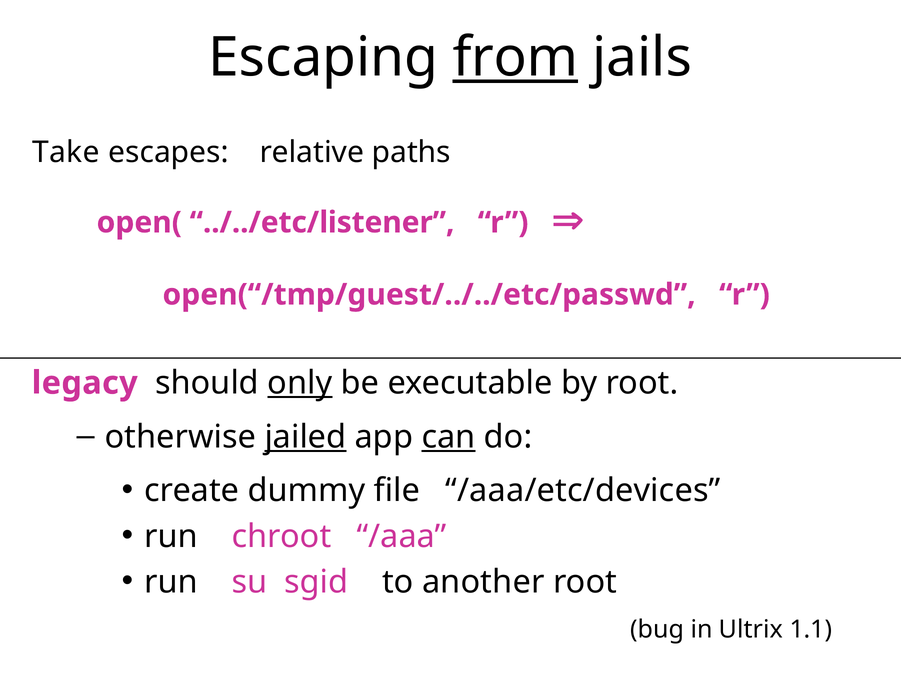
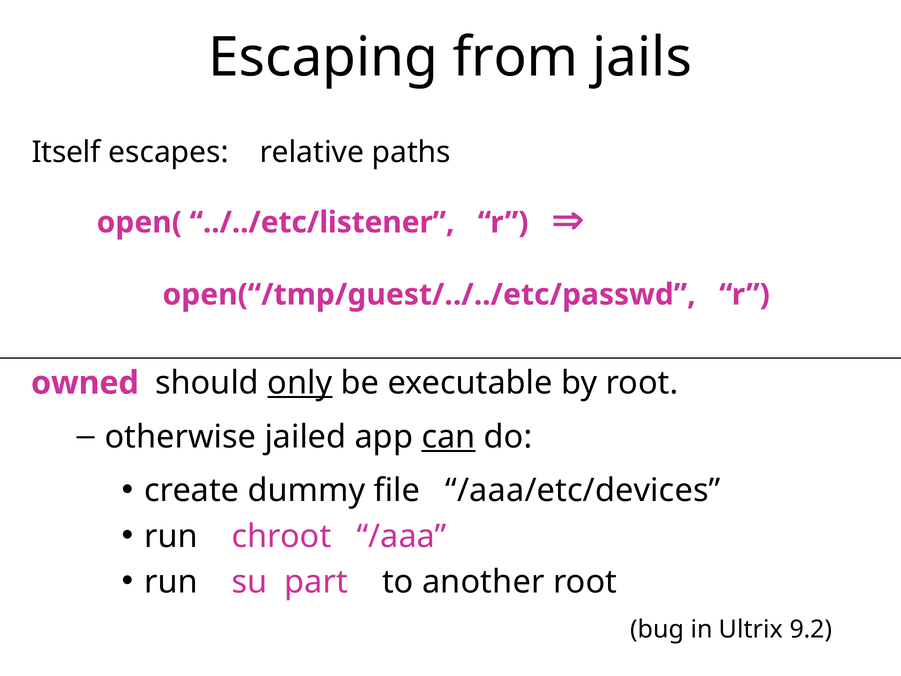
from underline: present -> none
Take: Take -> Itself
legacy: legacy -> owned
jailed underline: present -> none
sgid: sgid -> part
1.1: 1.1 -> 9.2
